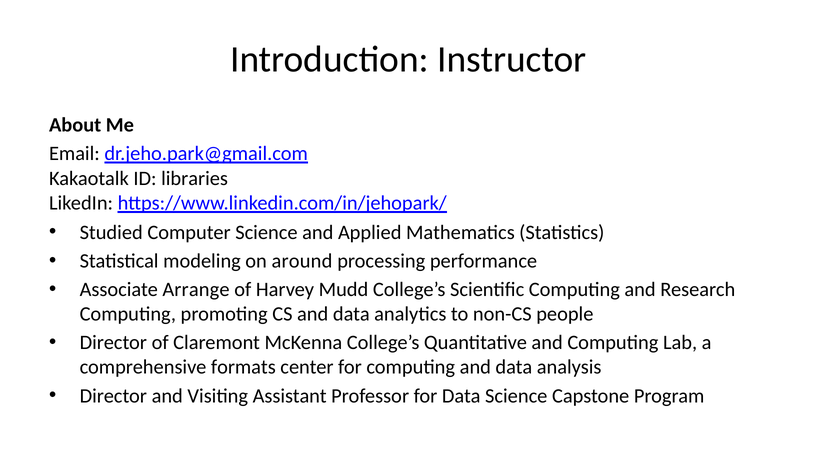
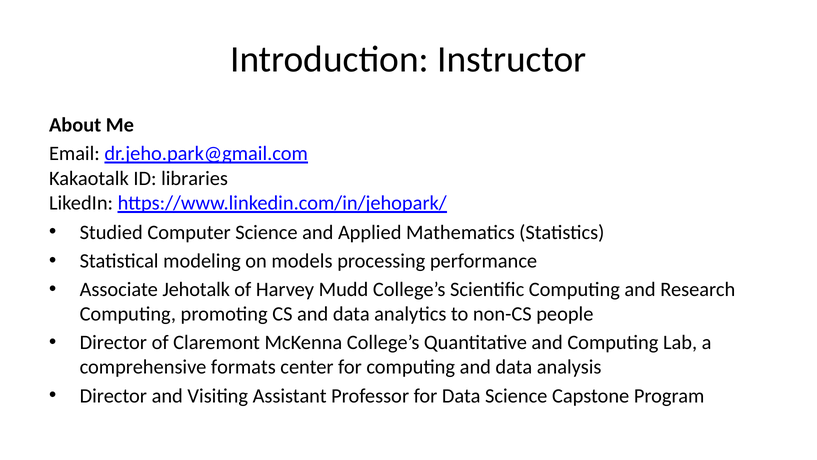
around: around -> models
Arrange: Arrange -> Jehotalk
